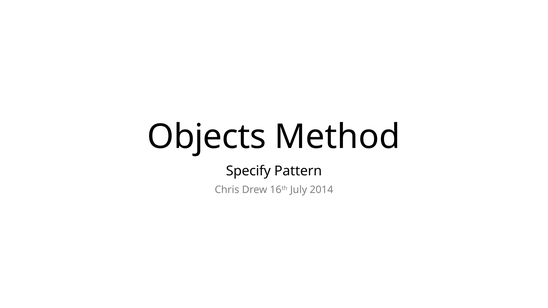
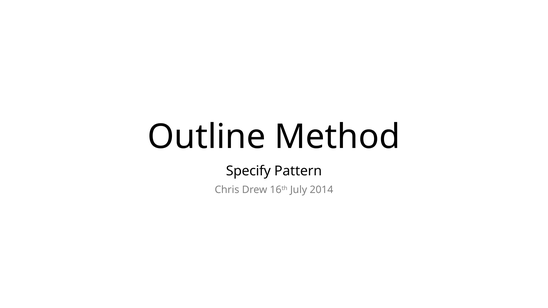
Objects: Objects -> Outline
